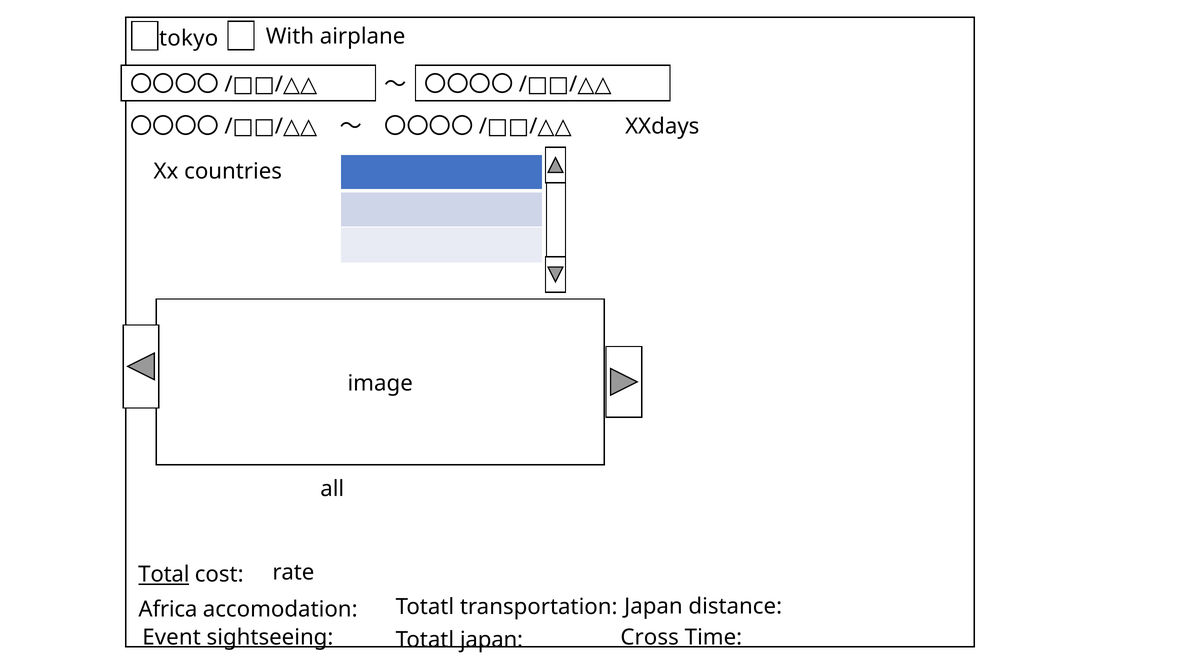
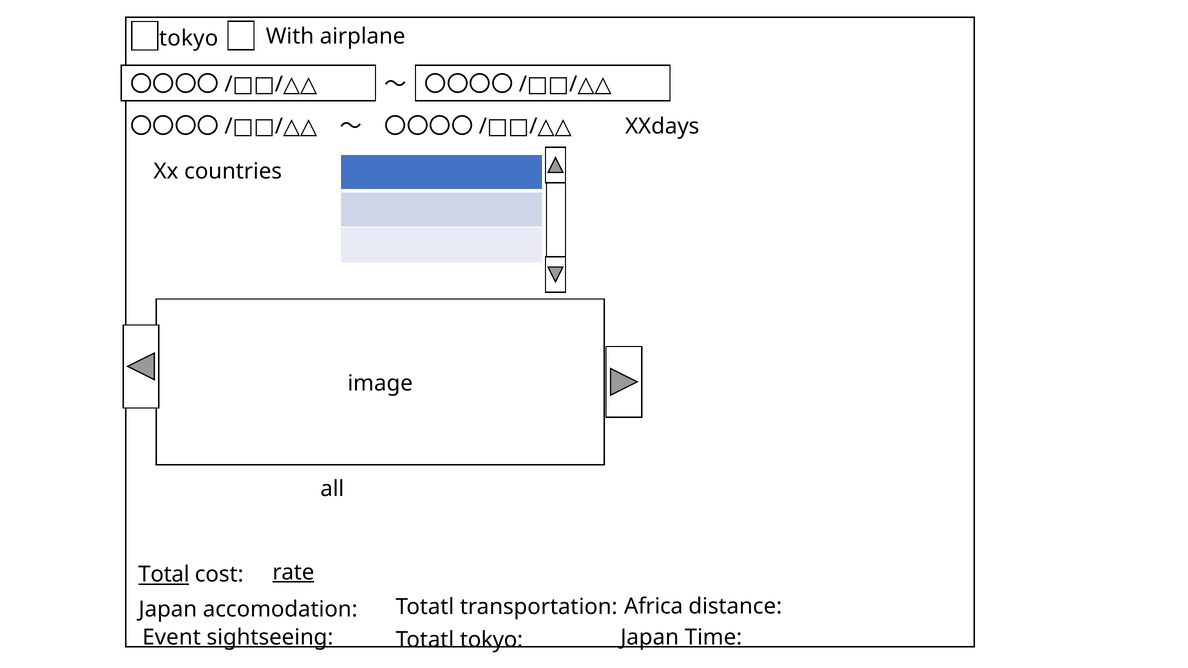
rate underline: none -> present
Japan at (653, 606): Japan -> Africa
Africa at (168, 610): Africa -> Japan
Cross at (650, 638): Cross -> Japan
Totatl japan: japan -> tokyo
